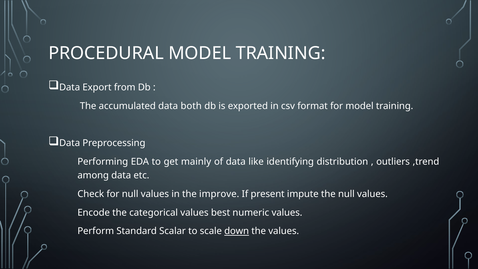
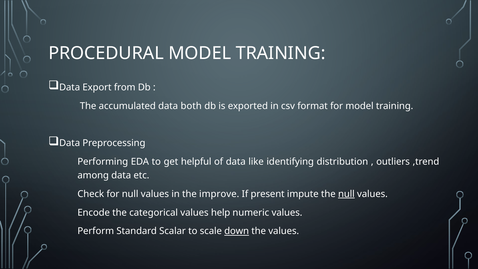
mainly: mainly -> helpful
null at (346, 194) underline: none -> present
best: best -> help
